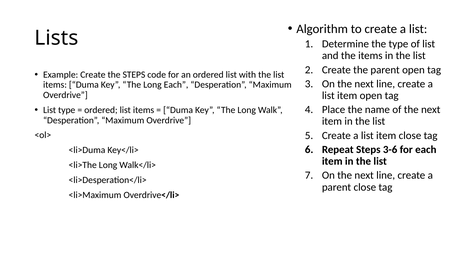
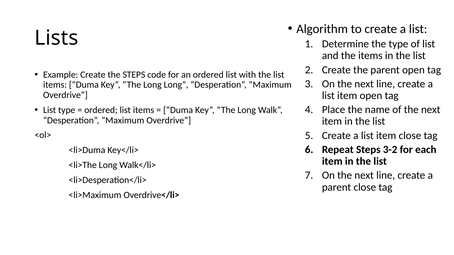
Long Each: Each -> Long
3-6: 3-6 -> 3-2
